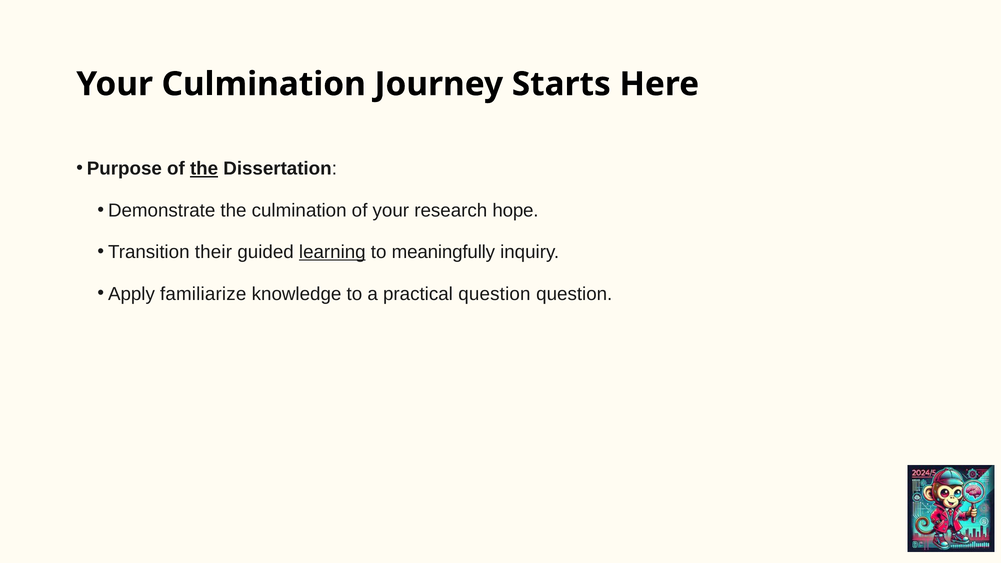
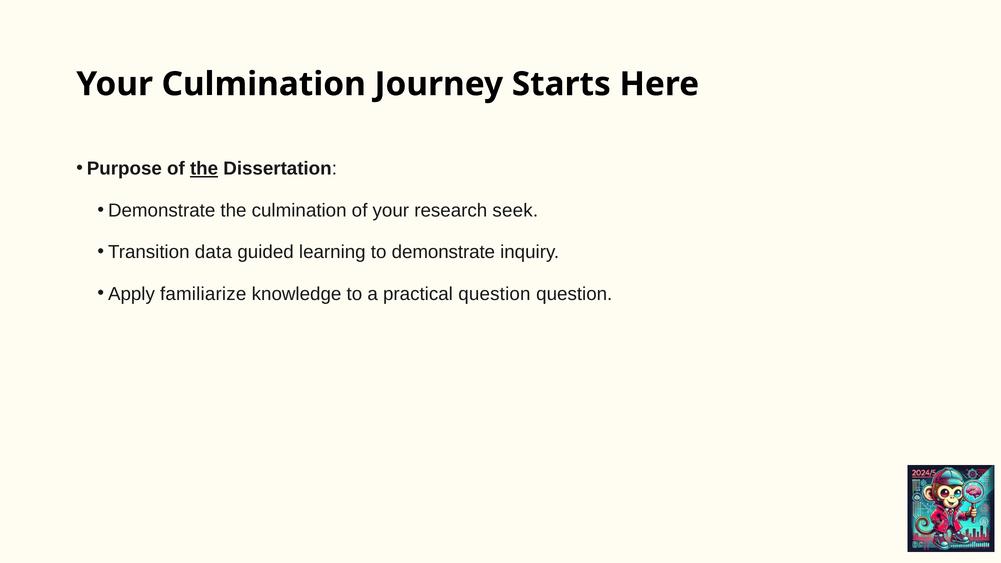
hope: hope -> seek
their: their -> data
learning underline: present -> none
to meaningfully: meaningfully -> demonstrate
